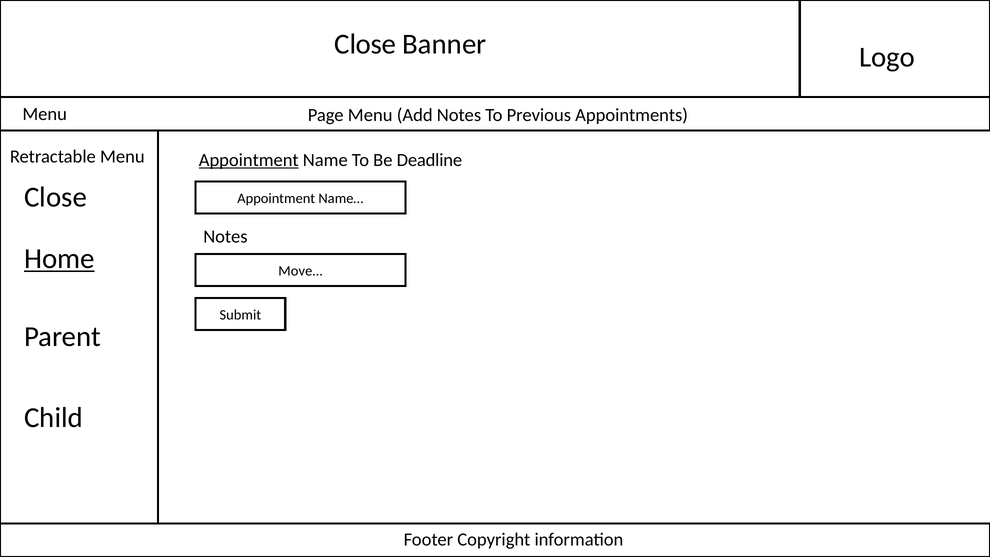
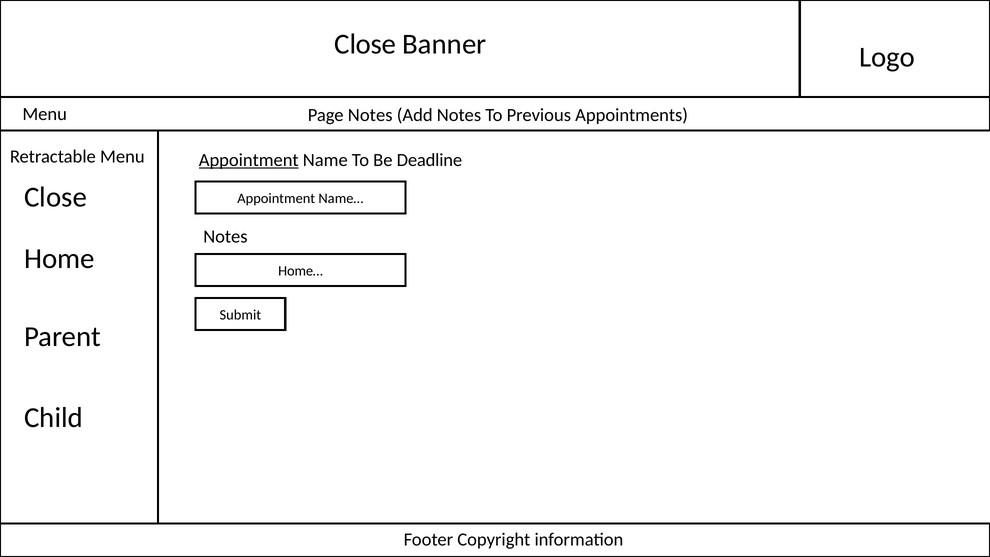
Page Menu: Menu -> Notes
Home underline: present -> none
Move…: Move… -> Home…
